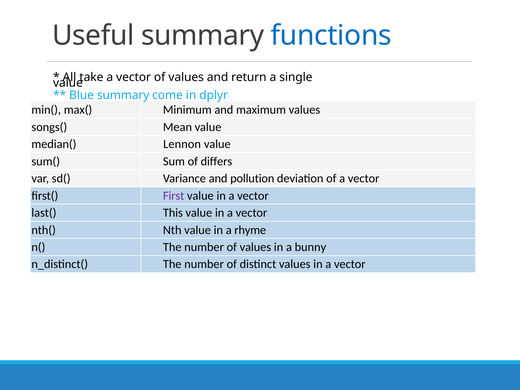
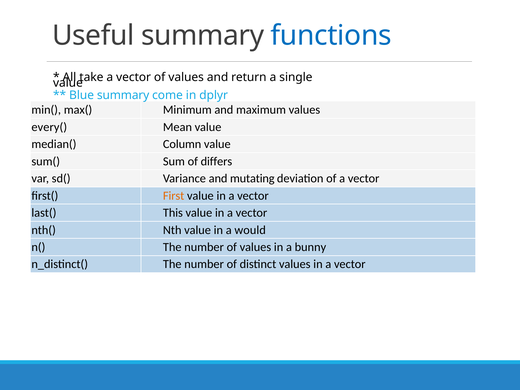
songs(: songs( -> every(
Lennon: Lennon -> Column
pollution: pollution -> mutating
First colour: purple -> orange
rhyme: rhyme -> would
